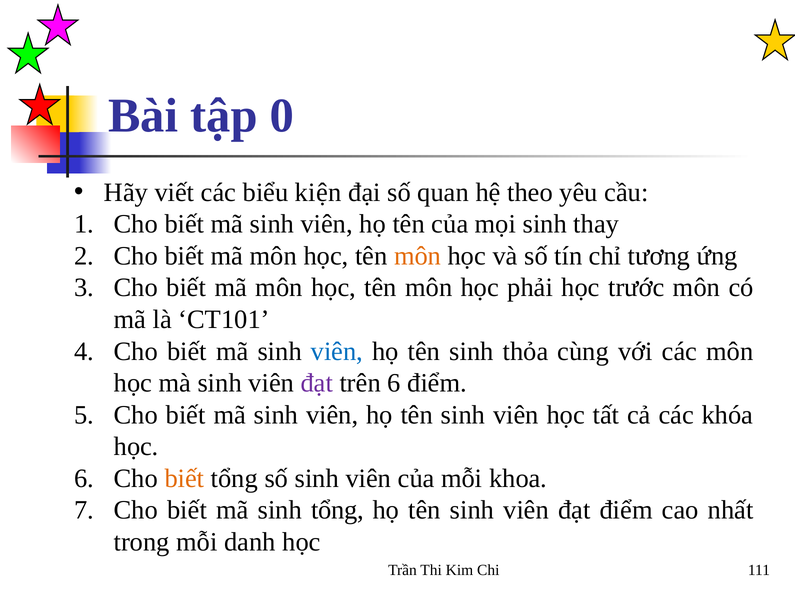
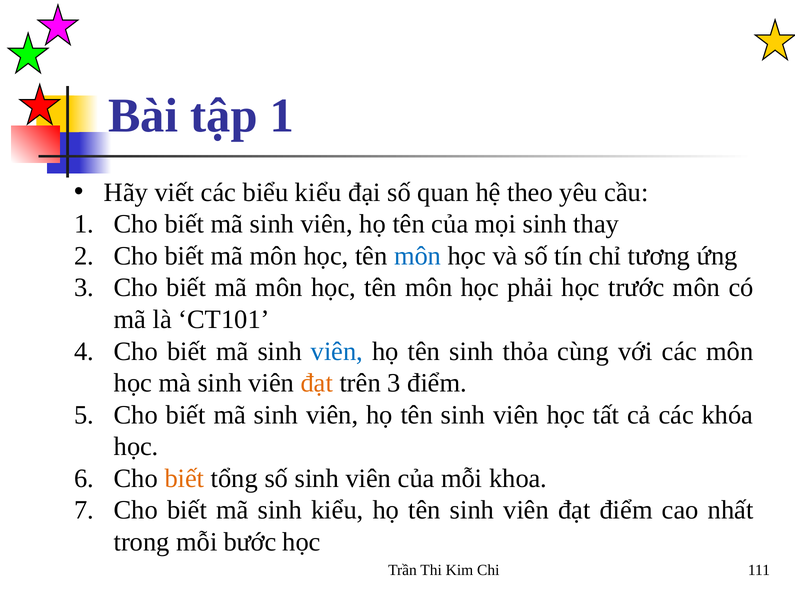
tập 0: 0 -> 1
biểu kiện: kiện -> kiểu
môn at (418, 256) colour: orange -> blue
đạt at (317, 383) colour: purple -> orange
trên 6: 6 -> 3
sinh tổng: tổng -> kiểu
danh: danh -> bước
